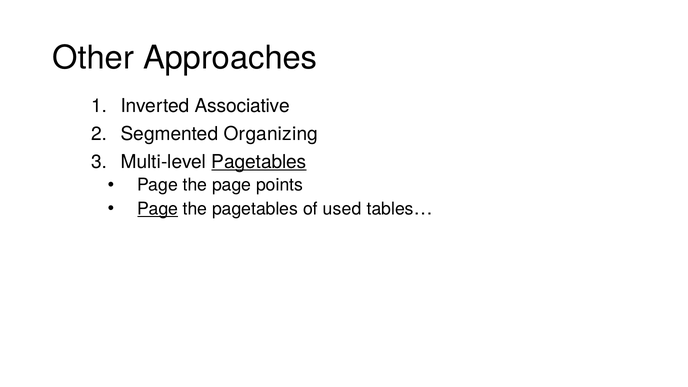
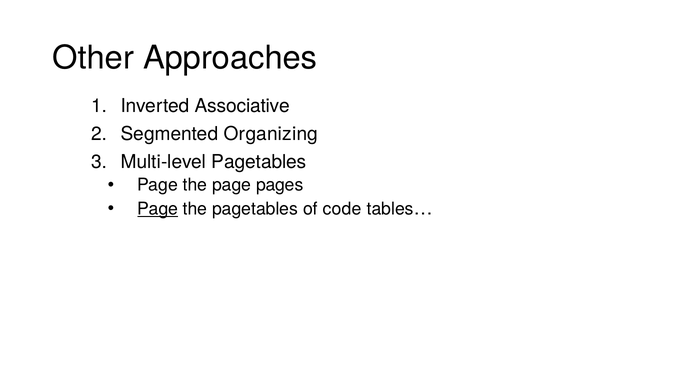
Pagetables at (259, 162) underline: present -> none
points: points -> pages
used: used -> code
